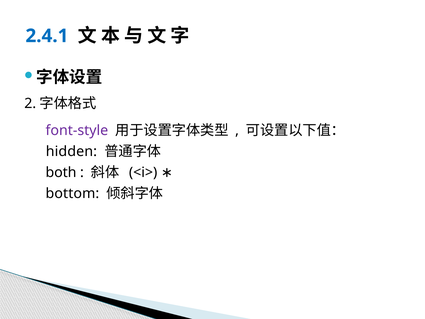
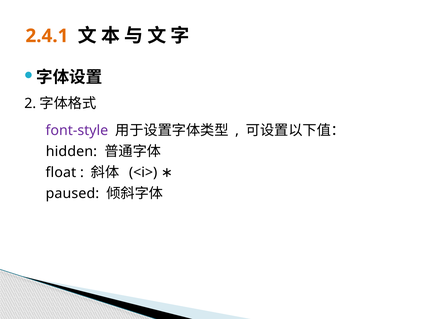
2.4.1 colour: blue -> orange
both: both -> float
bottom: bottom -> paused
